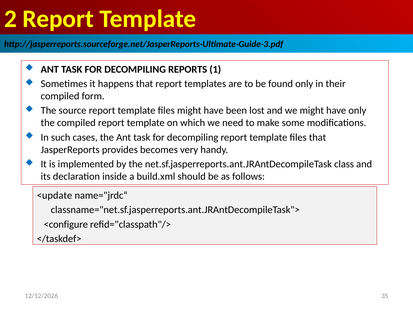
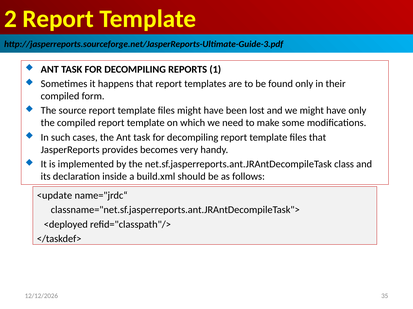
<configure: <configure -> <deployed
